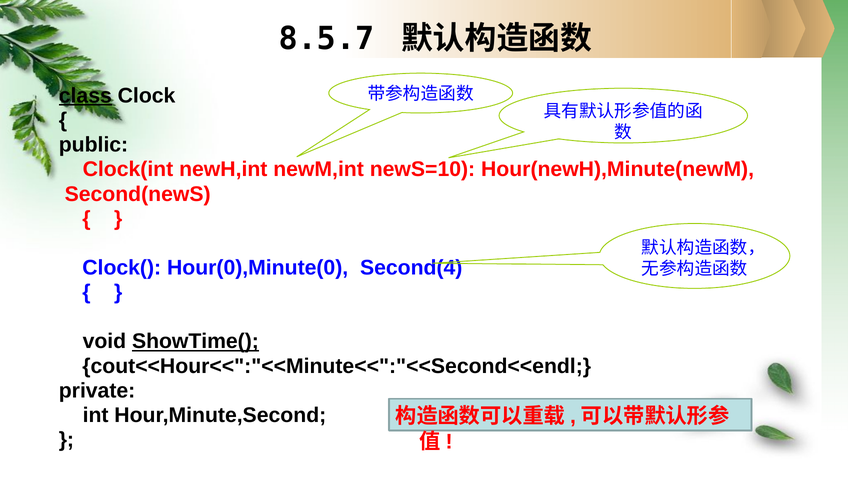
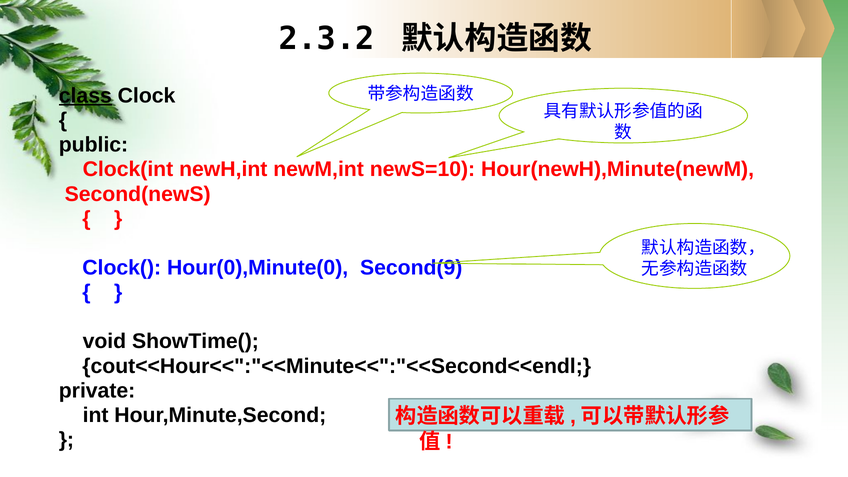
8.5.7: 8.5.7 -> 2.3.2
Second(4: Second(4 -> Second(9
ShowTime( underline: present -> none
